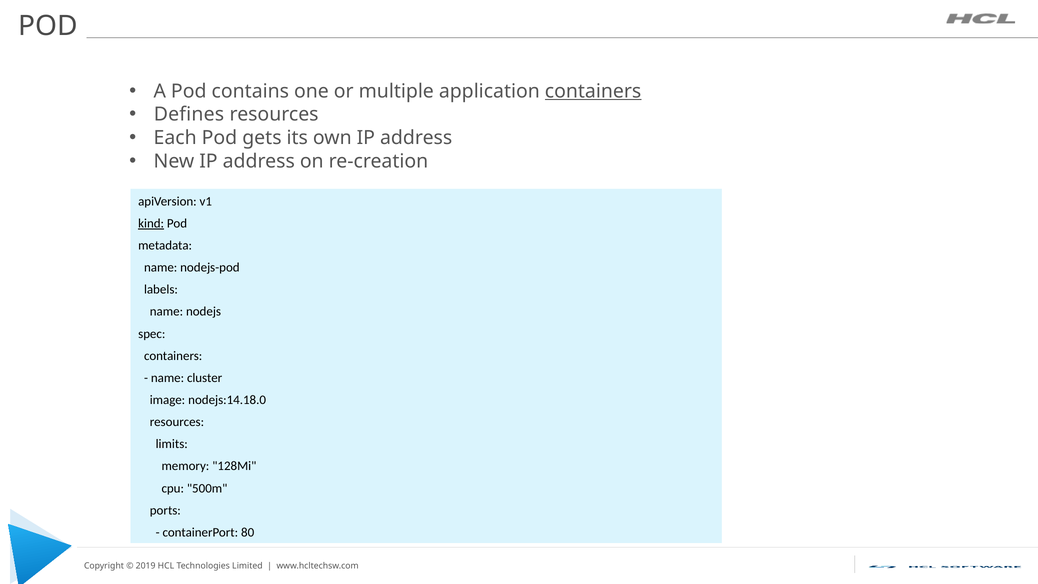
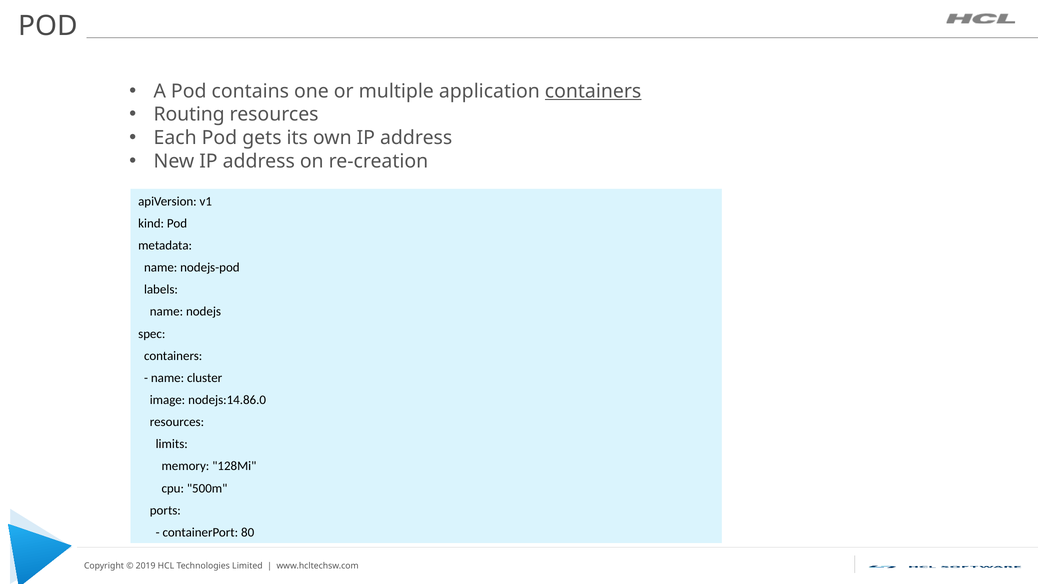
Defines: Defines -> Routing
kind underline: present -> none
nodejs:14.18.0: nodejs:14.18.0 -> nodejs:14.86.0
